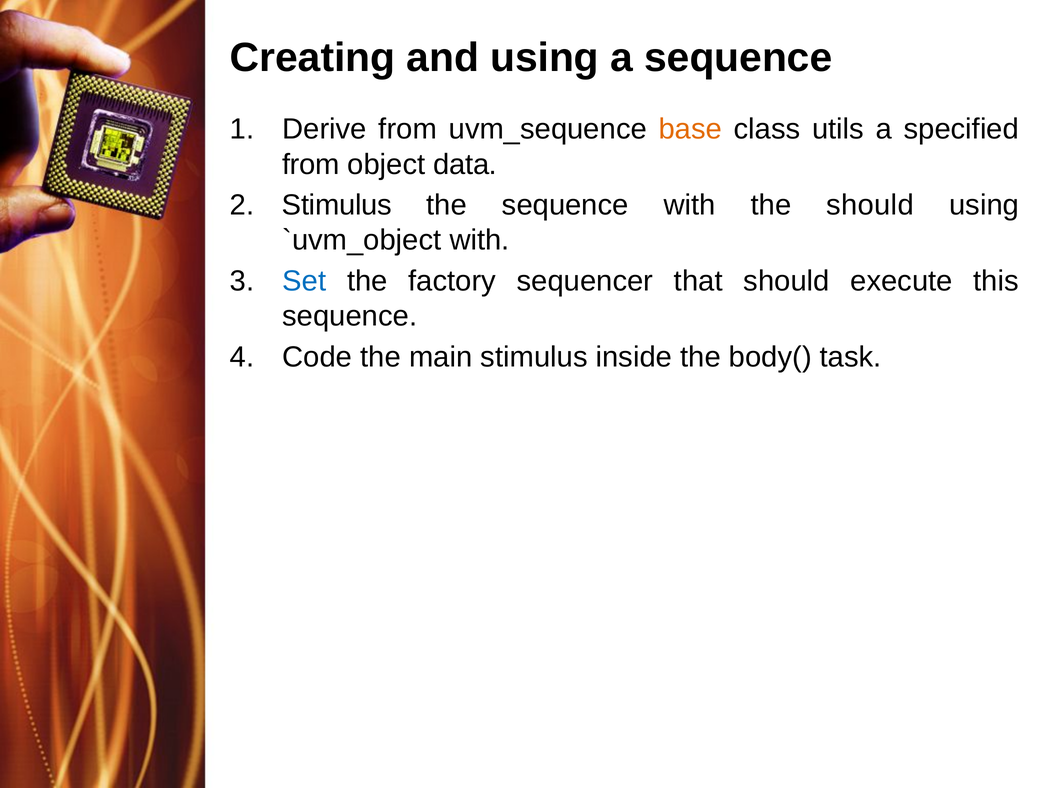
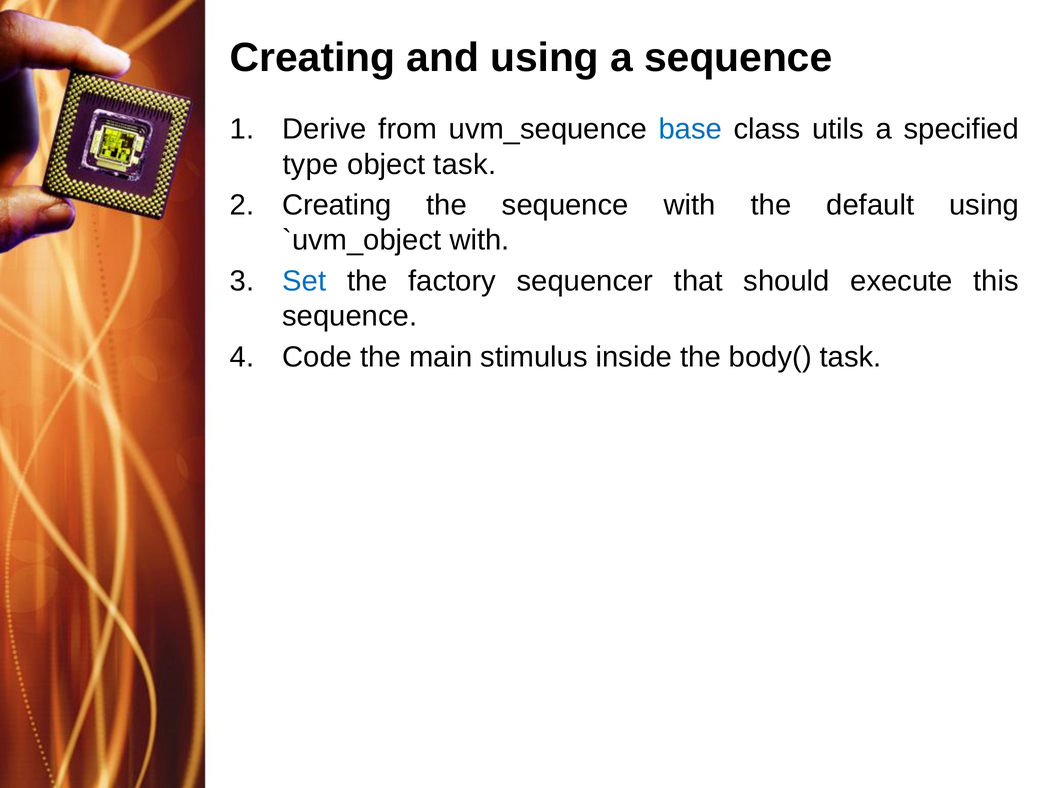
base colour: orange -> blue
from at (311, 164): from -> type
object data: data -> task
Stimulus at (337, 205): Stimulus -> Creating
the should: should -> default
